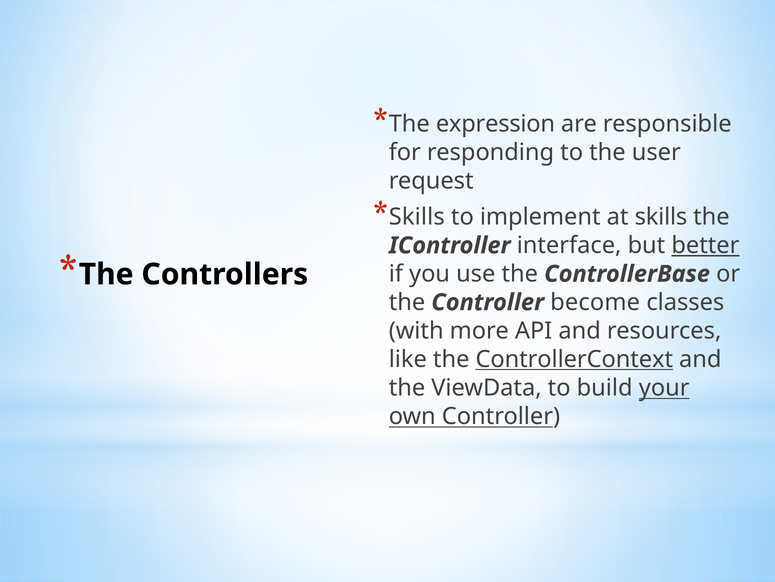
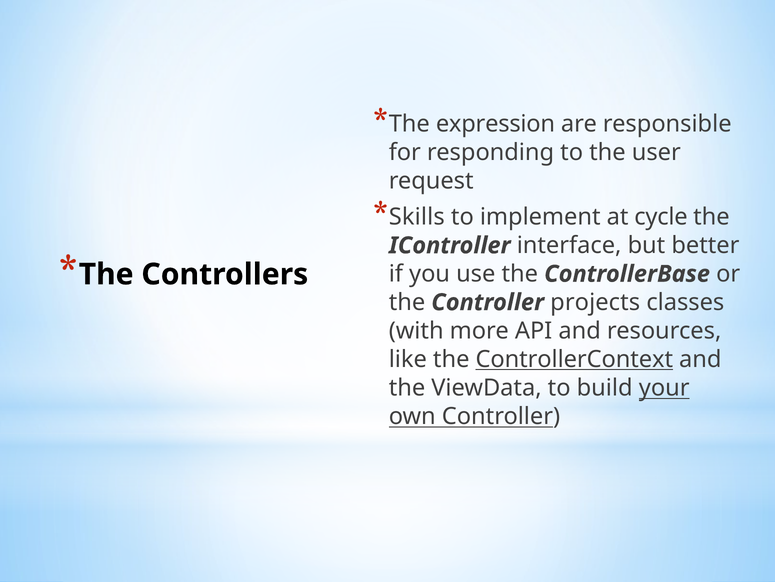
at skills: skills -> cycle
better underline: present -> none
become: become -> projects
